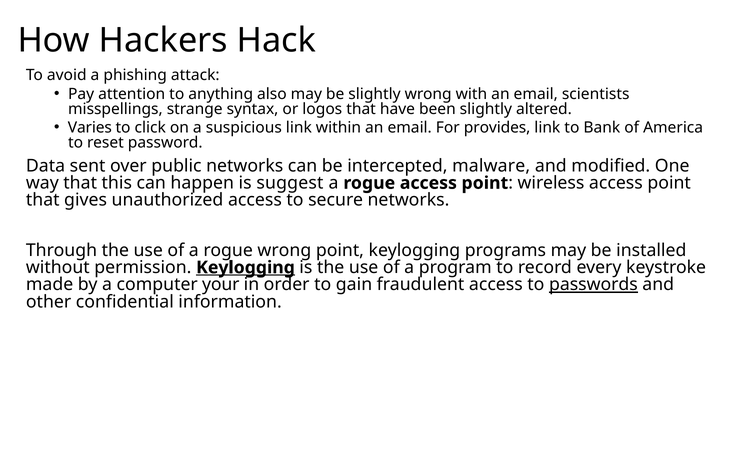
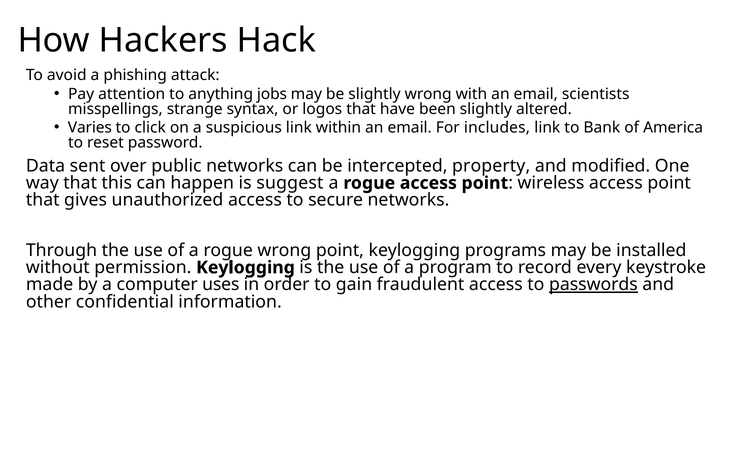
also: also -> jobs
provides: provides -> includes
malware: malware -> property
Keylogging at (246, 268) underline: present -> none
your: your -> uses
